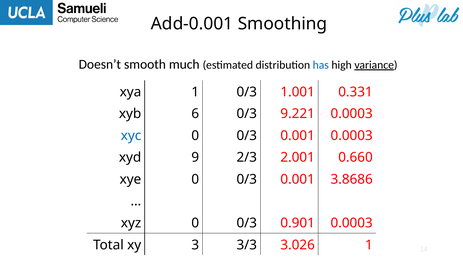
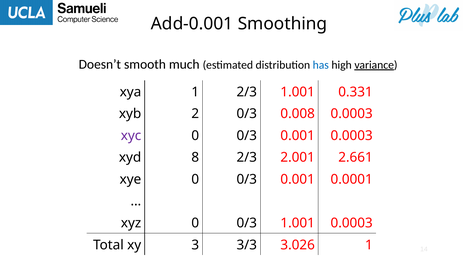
1 0/3: 0/3 -> 2/3
6: 6 -> 2
9.221: 9.221 -> 0.008
xyc colour: blue -> purple
9: 9 -> 8
0.660: 0.660 -> 2.661
3.8686: 3.8686 -> 0.0001
0/3 0.901: 0.901 -> 1.001
